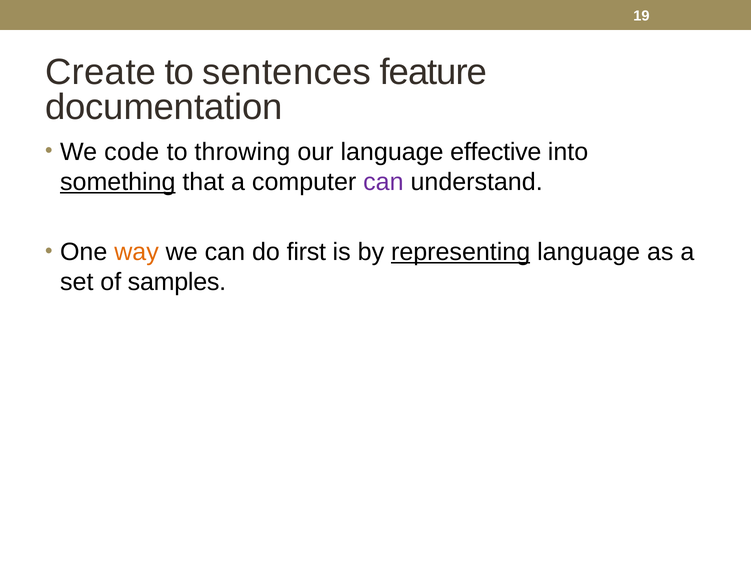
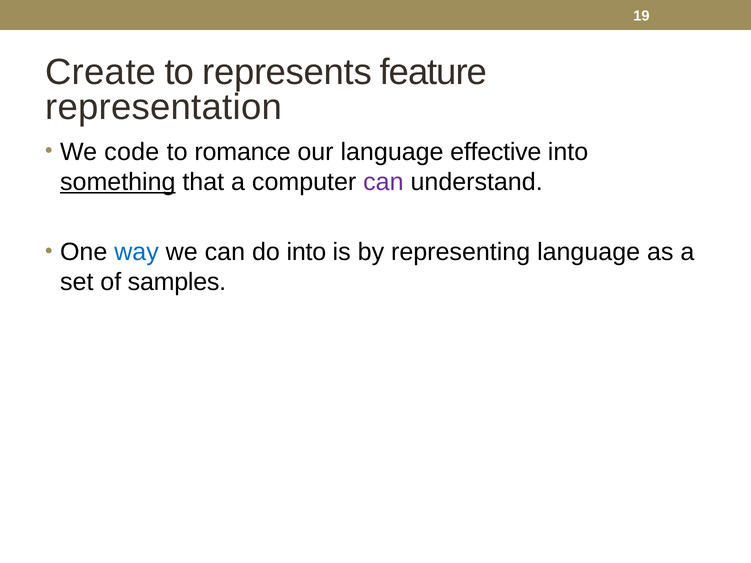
sentences: sentences -> represents
documentation: documentation -> representation
throwing: throwing -> romance
way colour: orange -> blue
do first: first -> into
representing underline: present -> none
